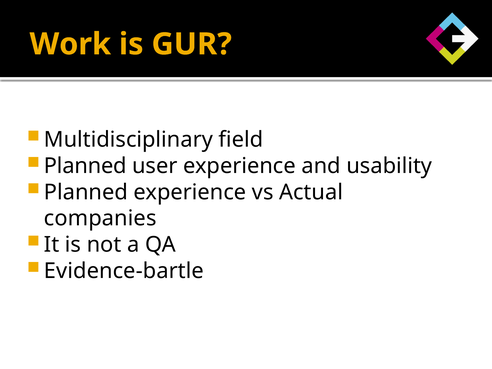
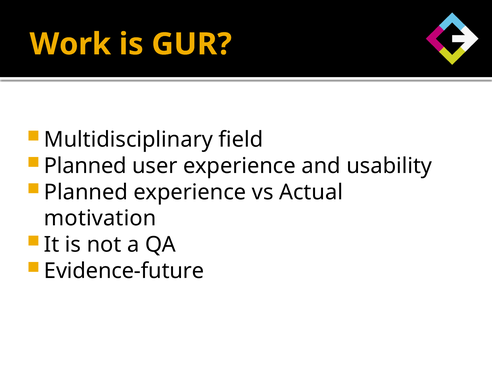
companies: companies -> motivation
Evidence-bartle: Evidence-bartle -> Evidence-future
